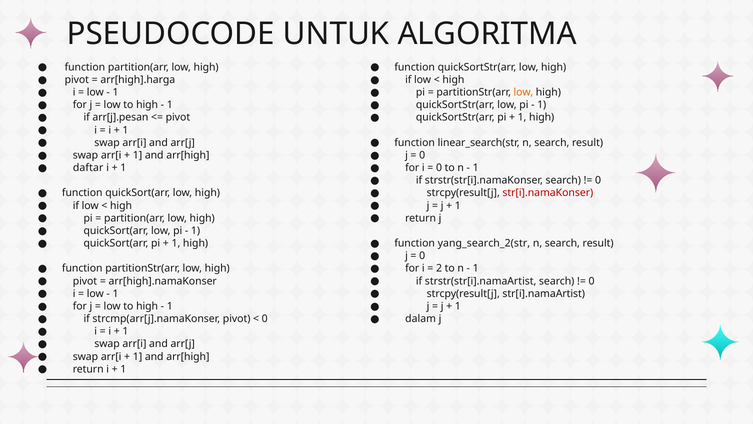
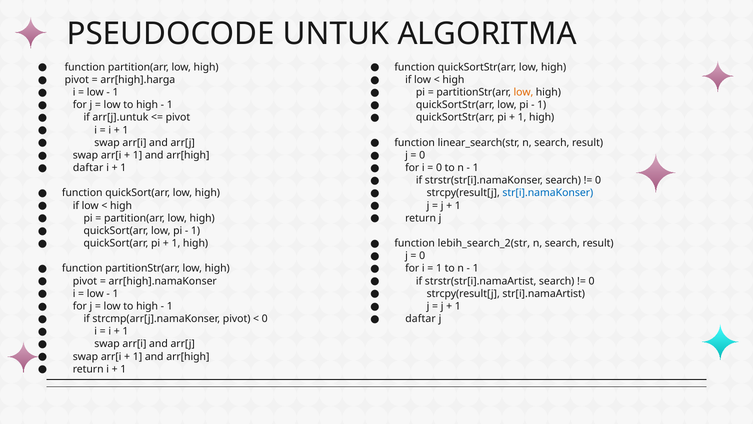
arr[j].pesan: arr[j].pesan -> arr[j].untuk
str[i].namaKonser colour: red -> blue
yang_search_2(str: yang_search_2(str -> lebih_search_2(str
2 at (439, 268): 2 -> 1
dalam at (421, 319): dalam -> daftar
